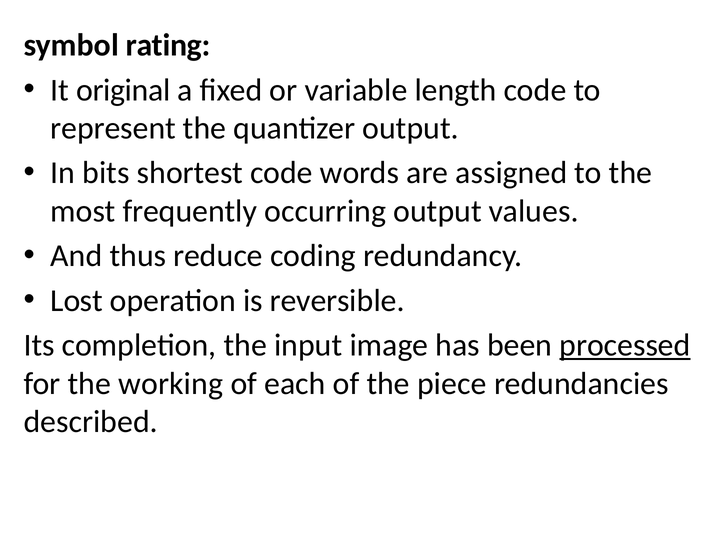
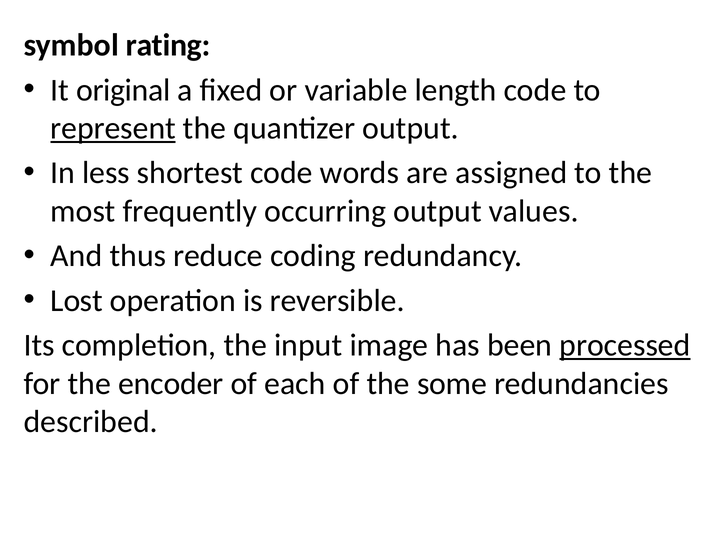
represent underline: none -> present
bits: bits -> less
working: working -> encoder
piece: piece -> some
